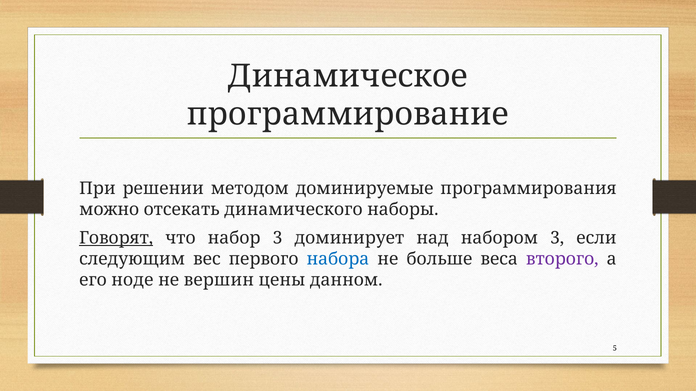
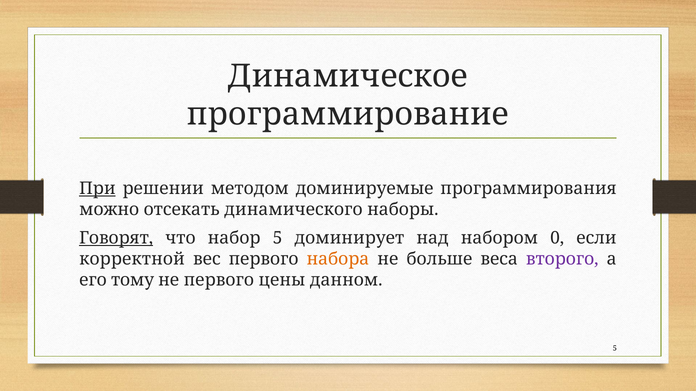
При underline: none -> present
набор 3: 3 -> 5
набором 3: 3 -> 0
следующим: следующим -> корректной
набора colour: blue -> orange
ноде: ноде -> тому
не вершин: вершин -> первого
